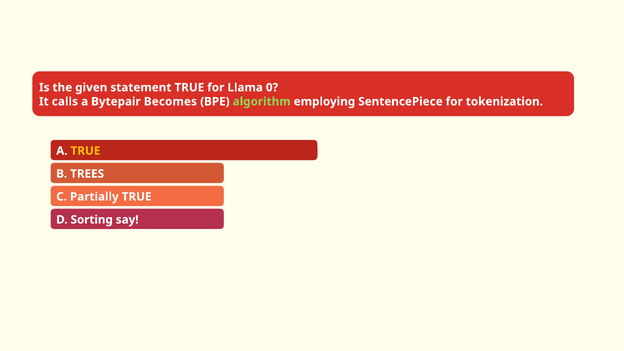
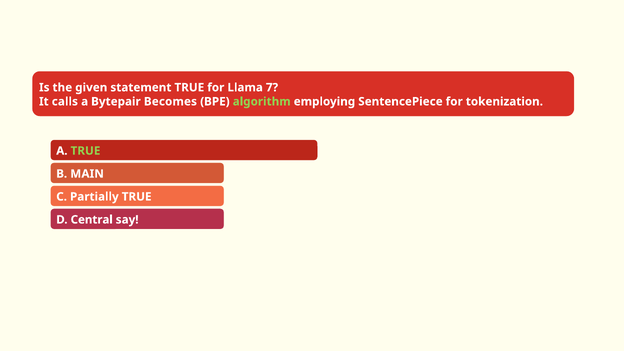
0: 0 -> 7
TRUE at (85, 151) colour: yellow -> light green
TREES: TREES -> MAIN
Sorting: Sorting -> Central
